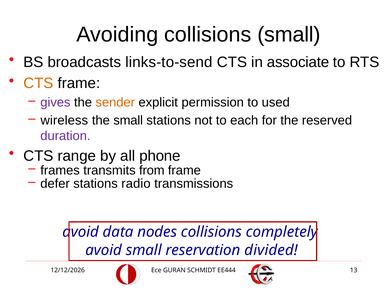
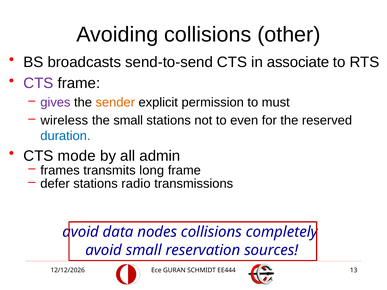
collisions small: small -> other
links-to-send: links-to-send -> send-to-send
CTS at (38, 83) colour: orange -> purple
used: used -> must
each: each -> even
duration colour: purple -> blue
range: range -> mode
phone: phone -> admin
from: from -> long
divided: divided -> sources
